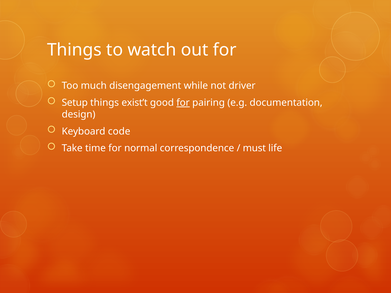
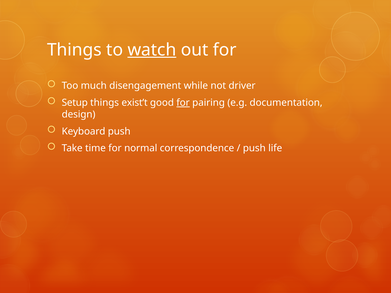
watch underline: none -> present
Keyboard code: code -> push
must at (254, 148): must -> push
